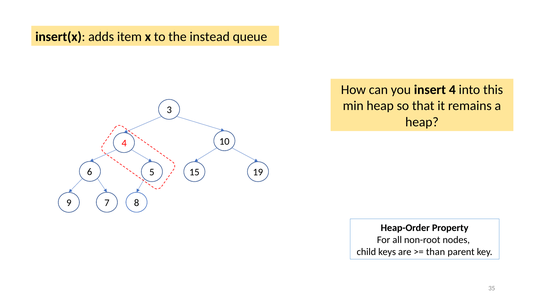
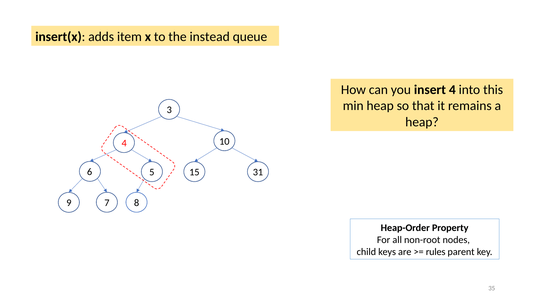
19: 19 -> 31
than: than -> rules
